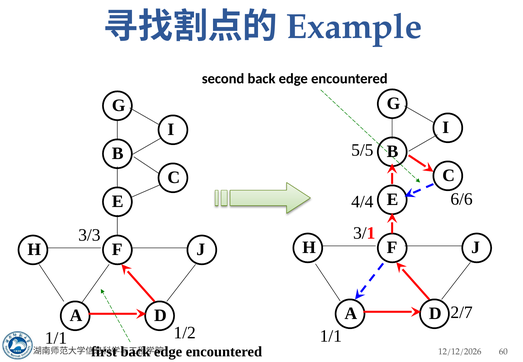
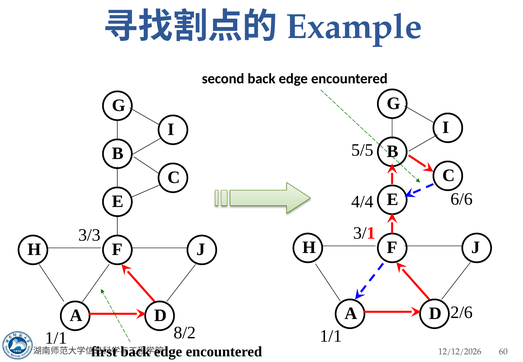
2/7: 2/7 -> 2/6
1/2: 1/2 -> 8/2
